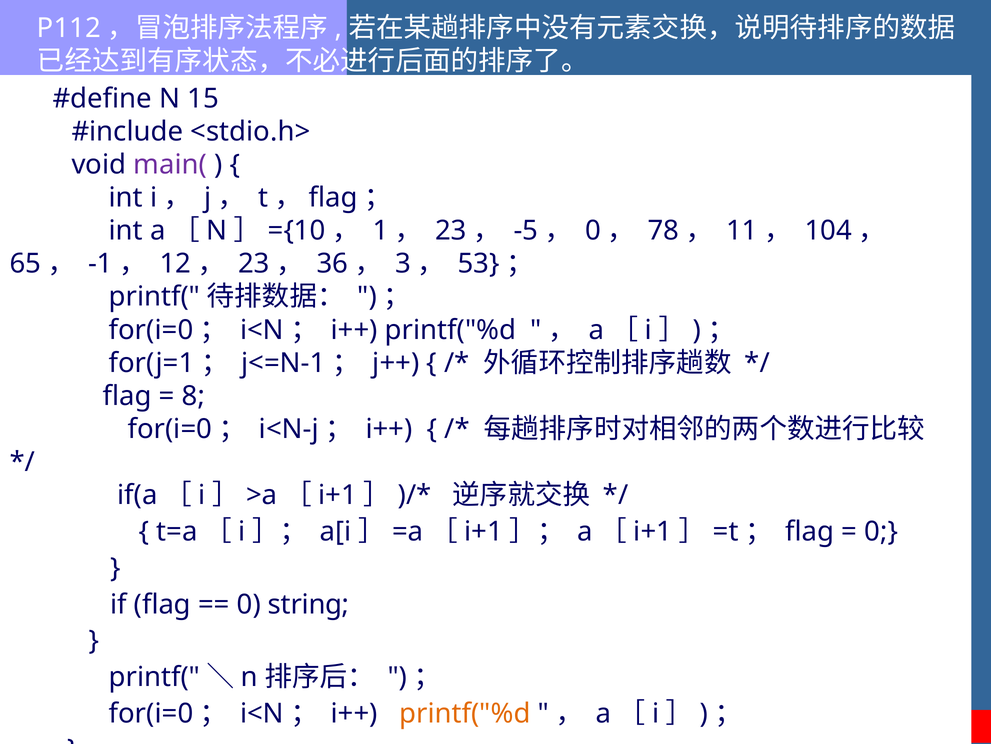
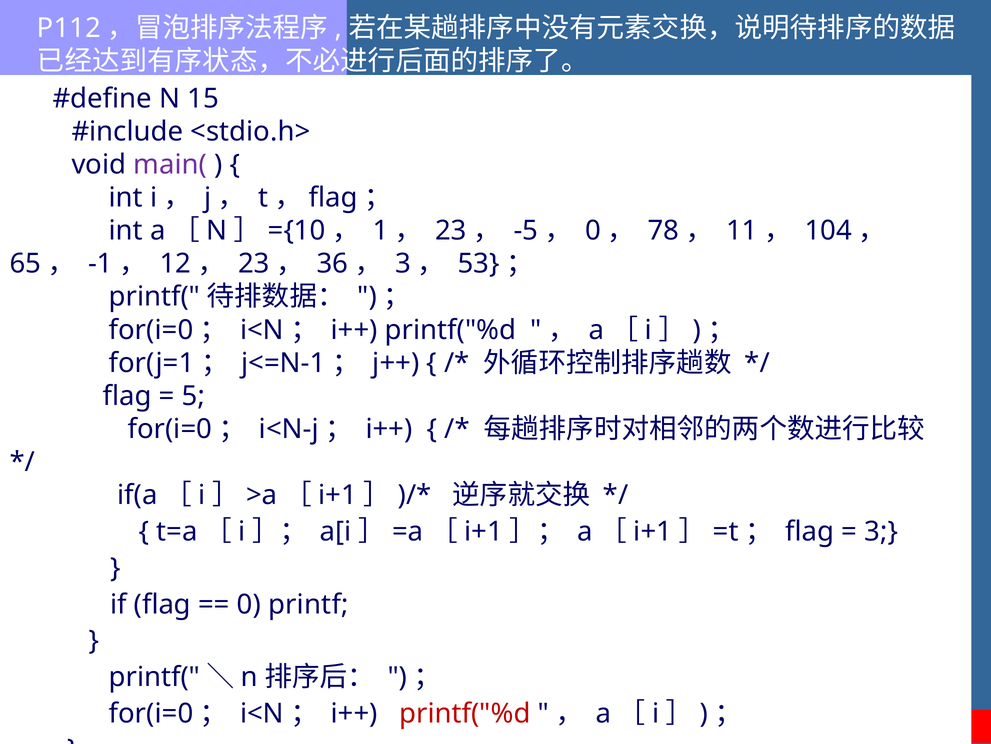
8: 8 -> 5
0 at (881, 531): 0 -> 3
string: string -> printf
printf("%d at (465, 713) colour: orange -> red
